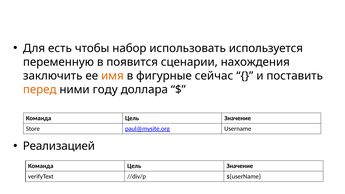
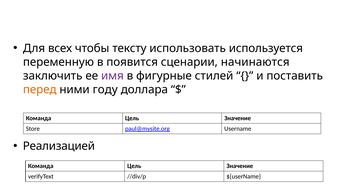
есть: есть -> всех
набор: набор -> тексту
нахождения: нахождения -> начинаются
имя colour: orange -> purple
сейчас: сейчас -> стилей
